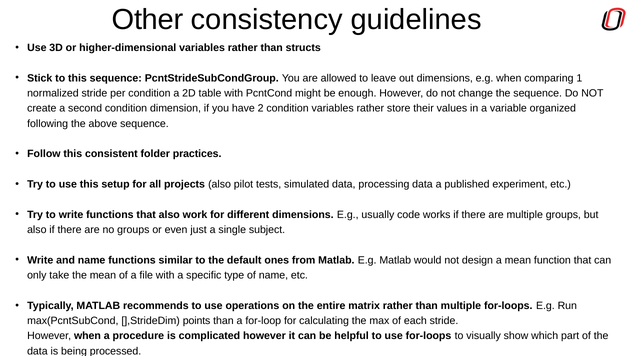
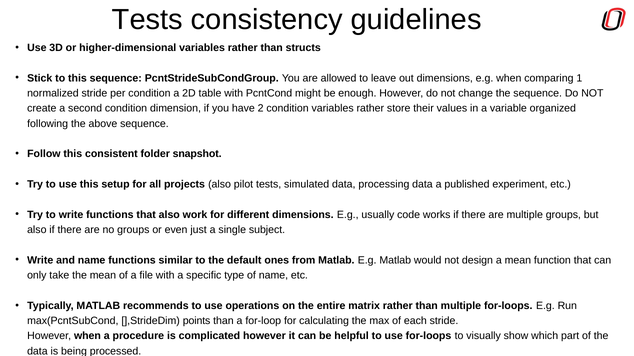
Other at (148, 20): Other -> Tests
practices: practices -> snapshot
